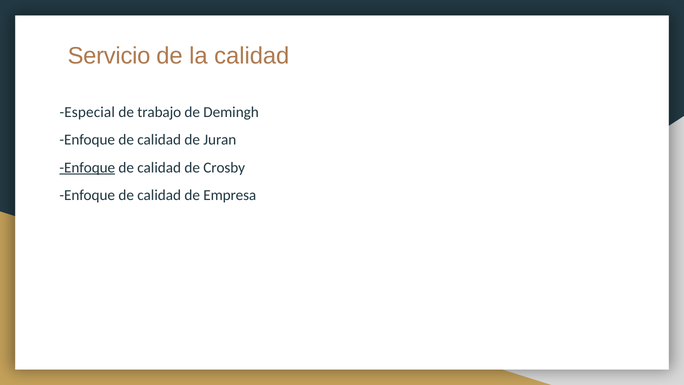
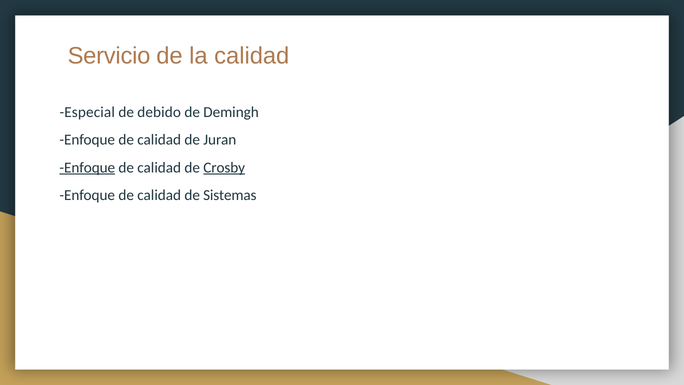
trabajo: trabajo -> debido
Crosby underline: none -> present
Empresa: Empresa -> Sistemas
